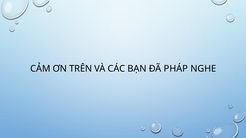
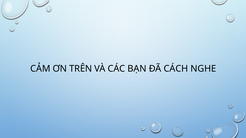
PHÁP: PHÁP -> CÁCH
